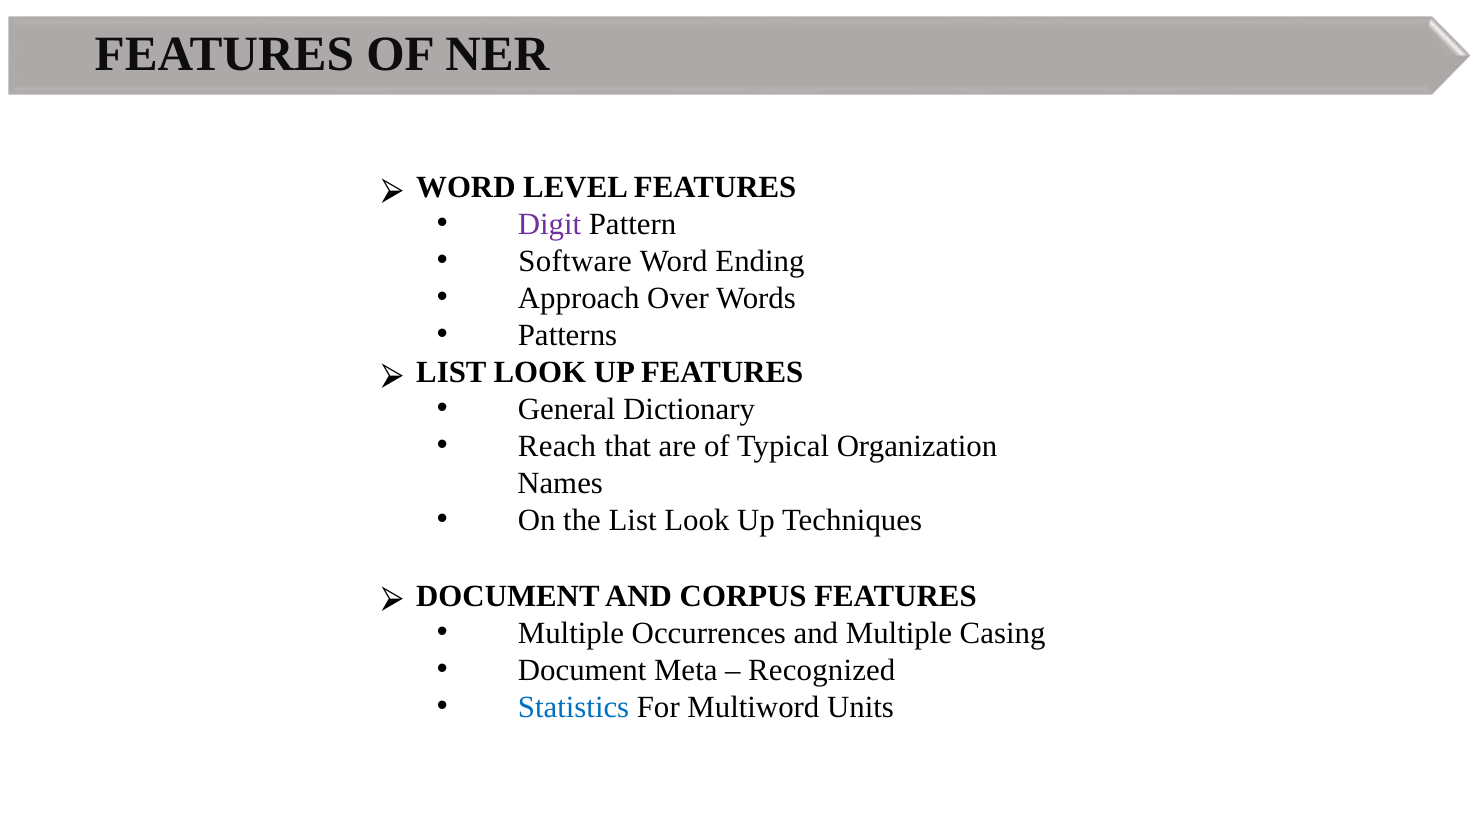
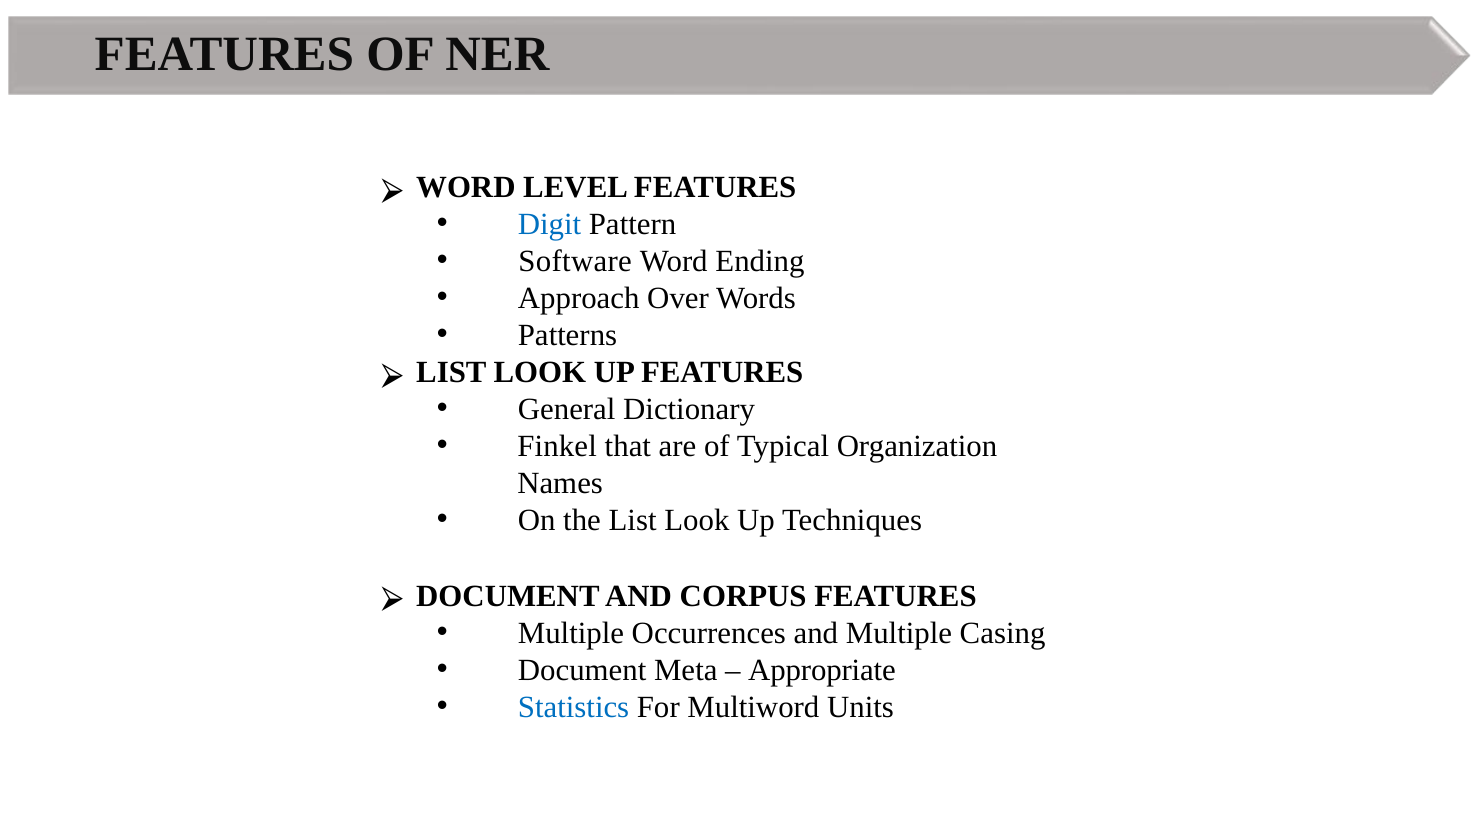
Digit colour: purple -> blue
Reach: Reach -> Finkel
Recognized: Recognized -> Appropriate
